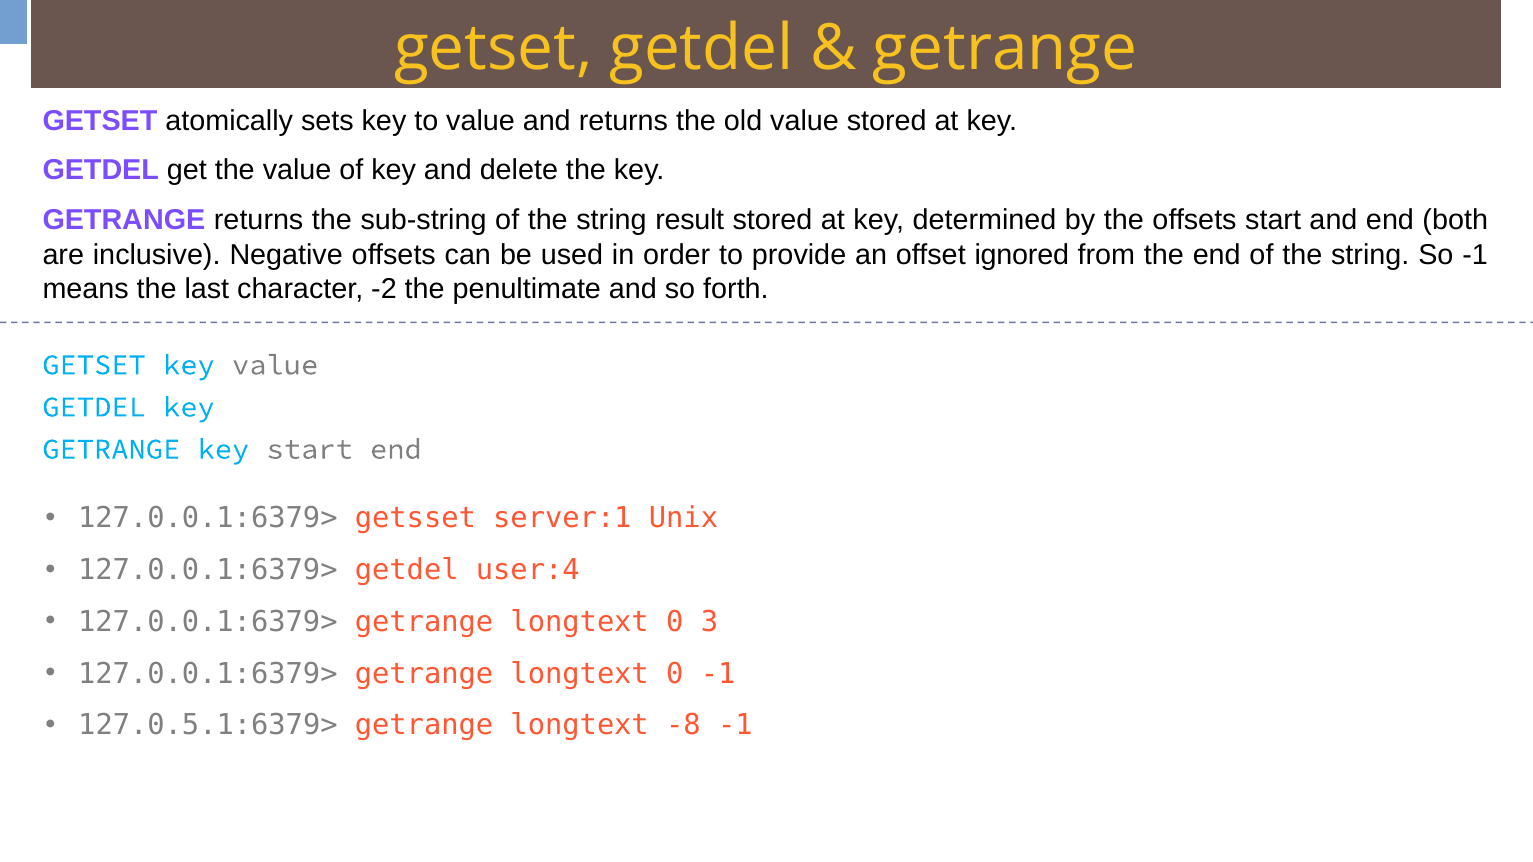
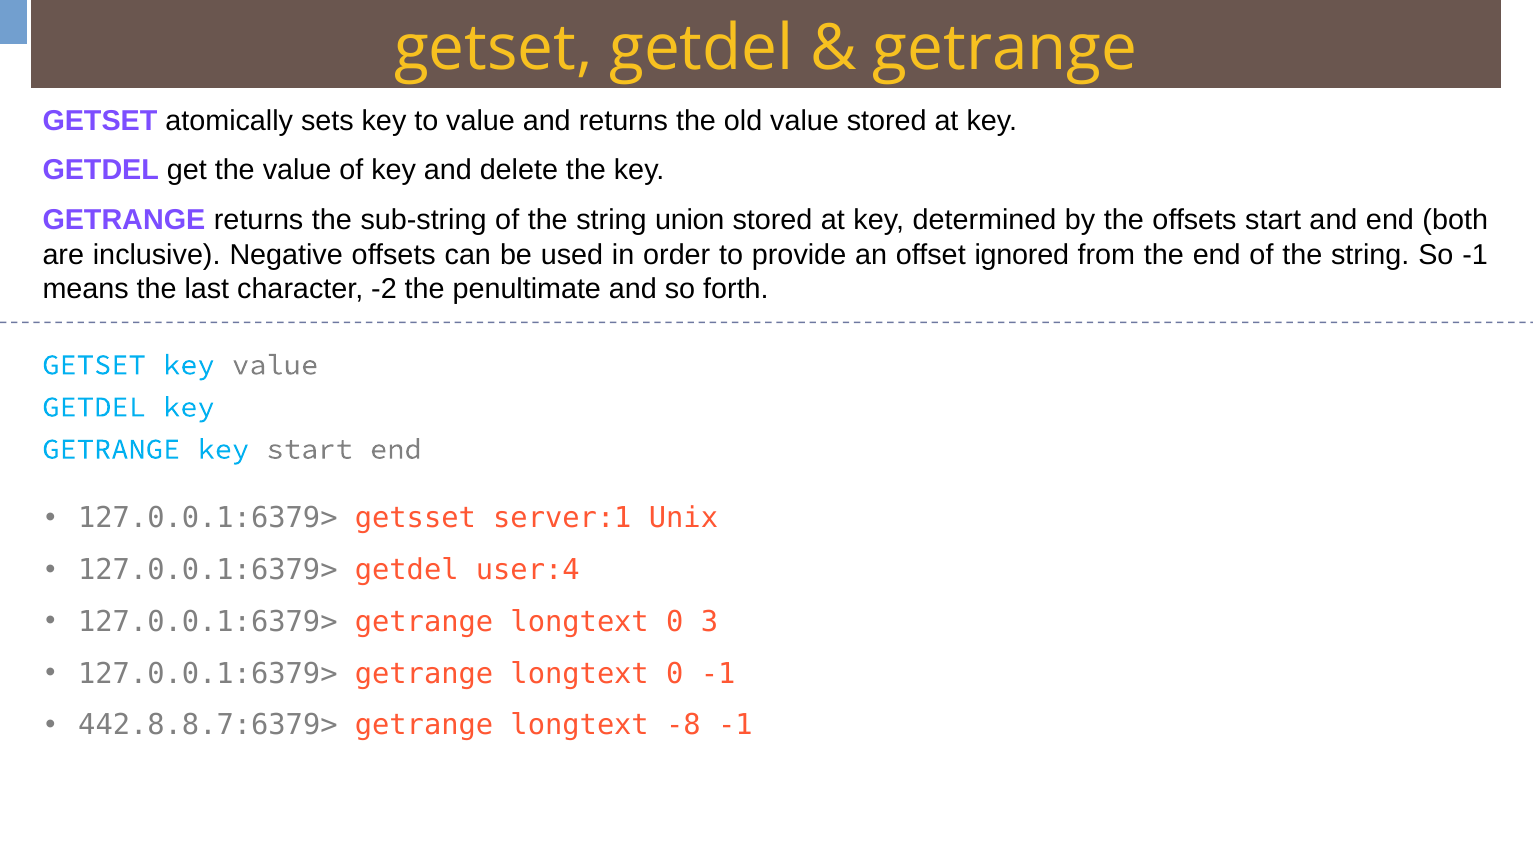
result: result -> union
127.0.5.1:6379>: 127.0.5.1:6379> -> 442.8.8.7:6379>
